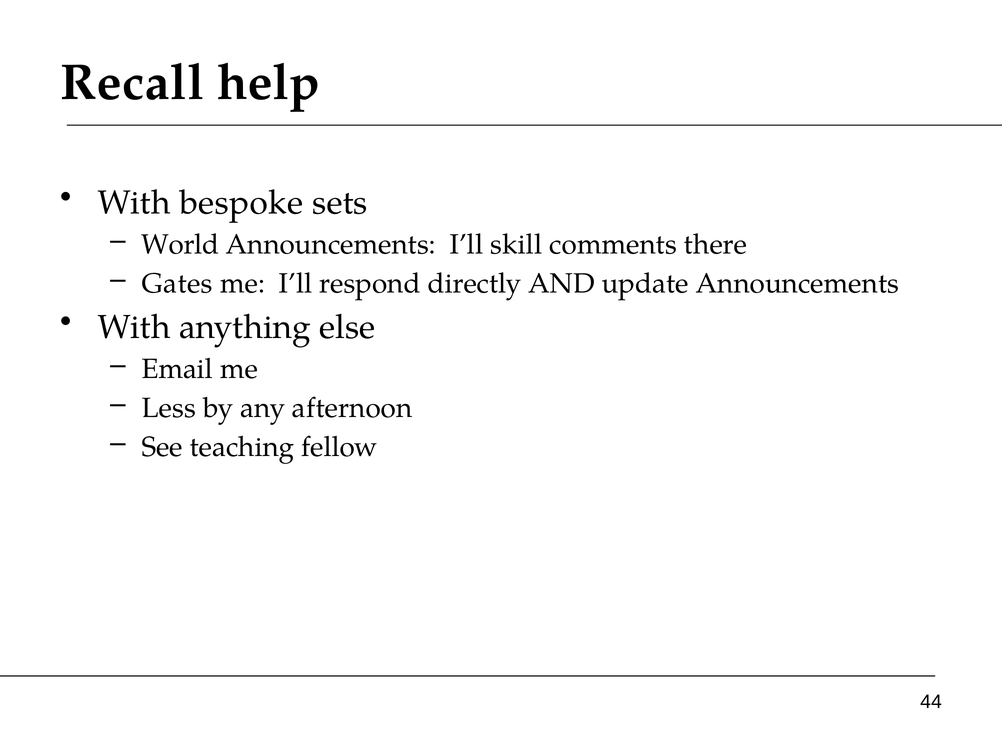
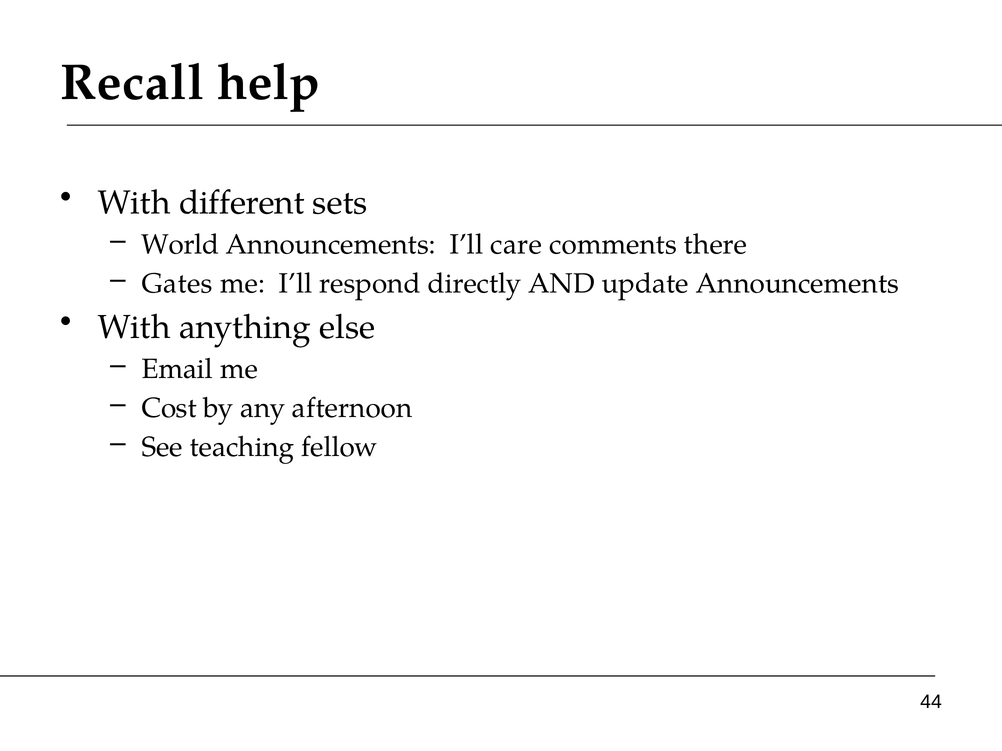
bespoke: bespoke -> different
skill: skill -> care
Less: Less -> Cost
